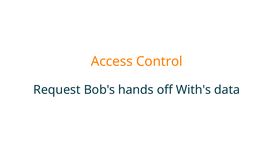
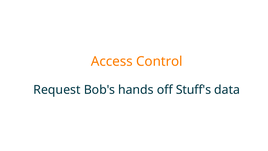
With's: With's -> Stuff's
